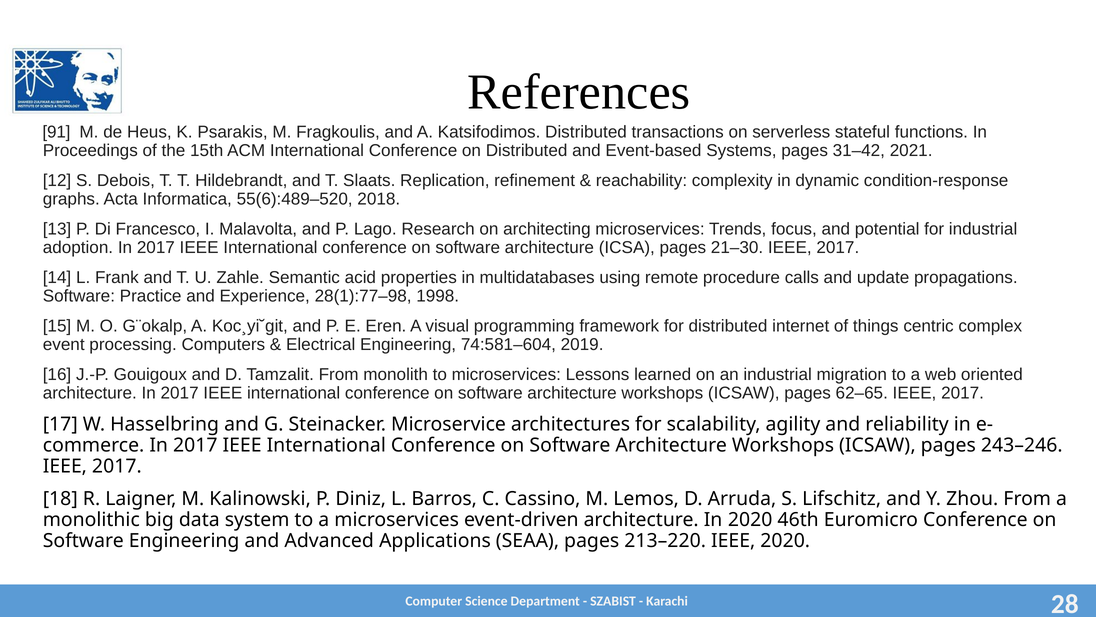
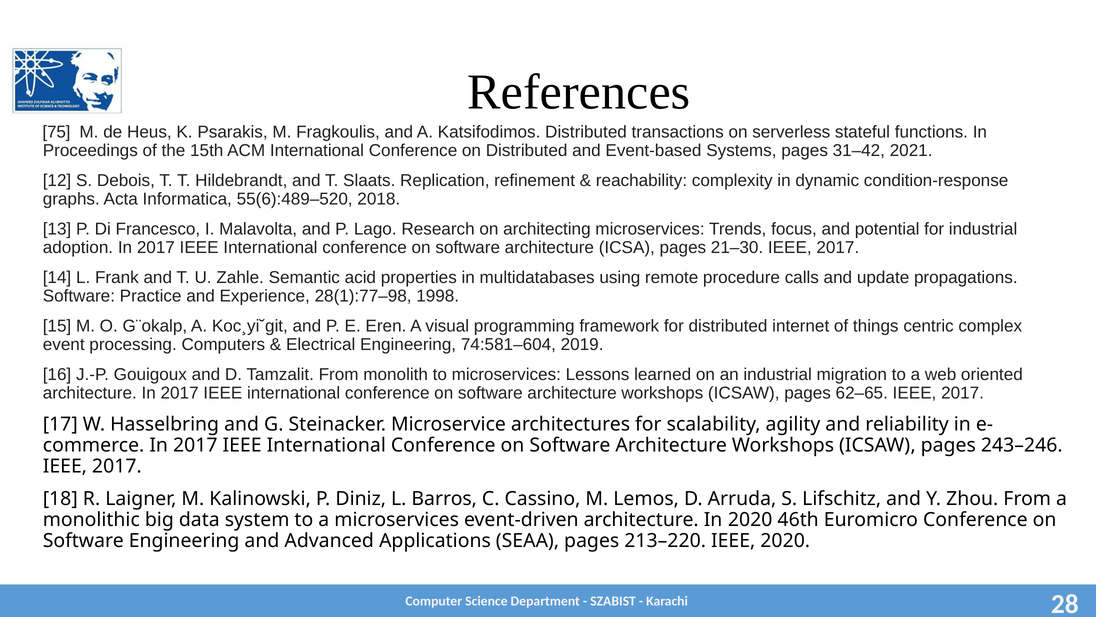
91: 91 -> 75
